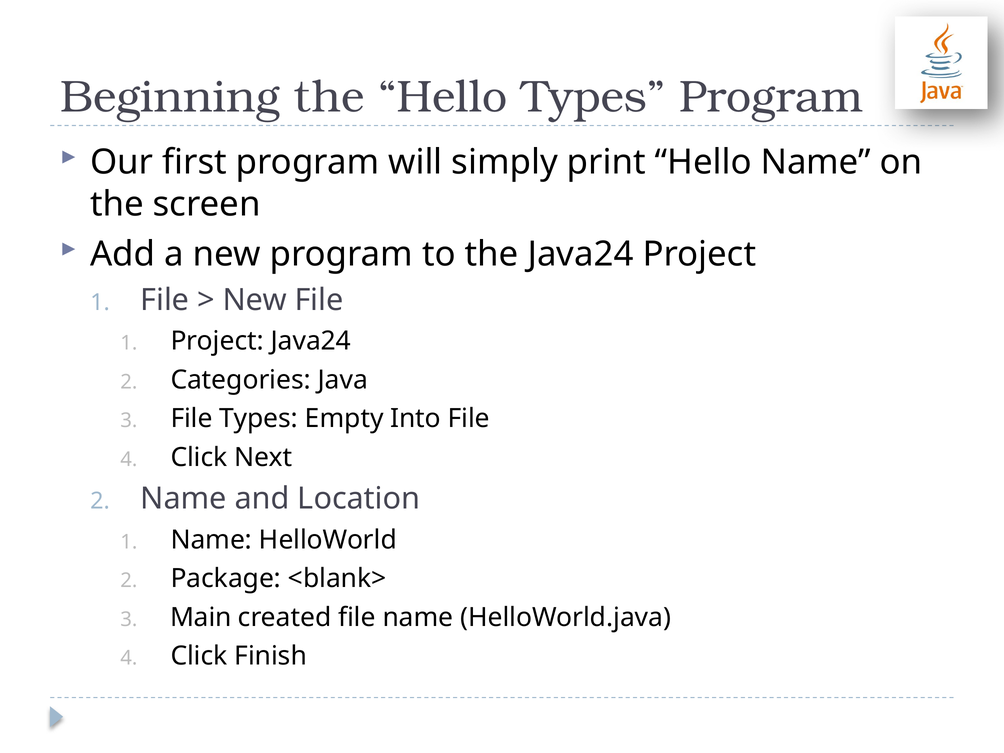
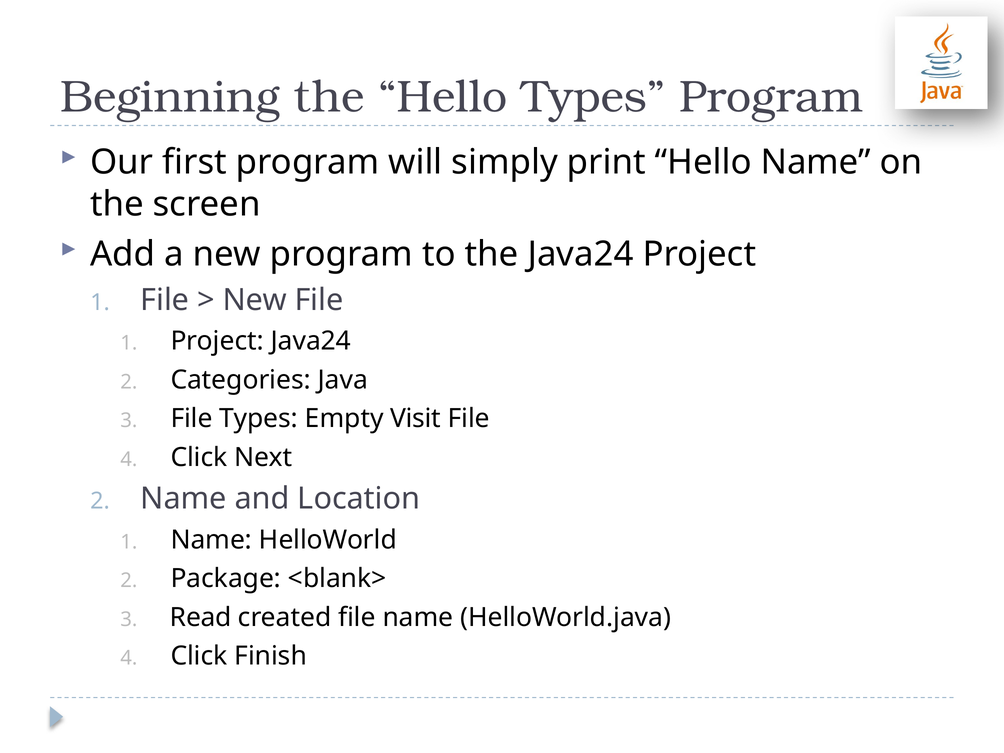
Into: Into -> Visit
Main: Main -> Read
